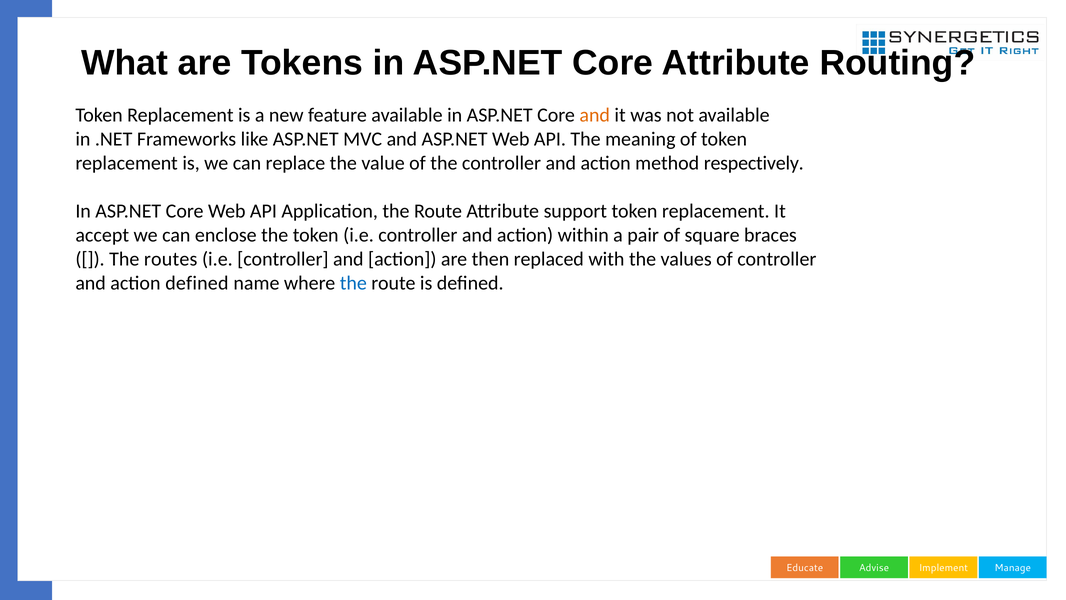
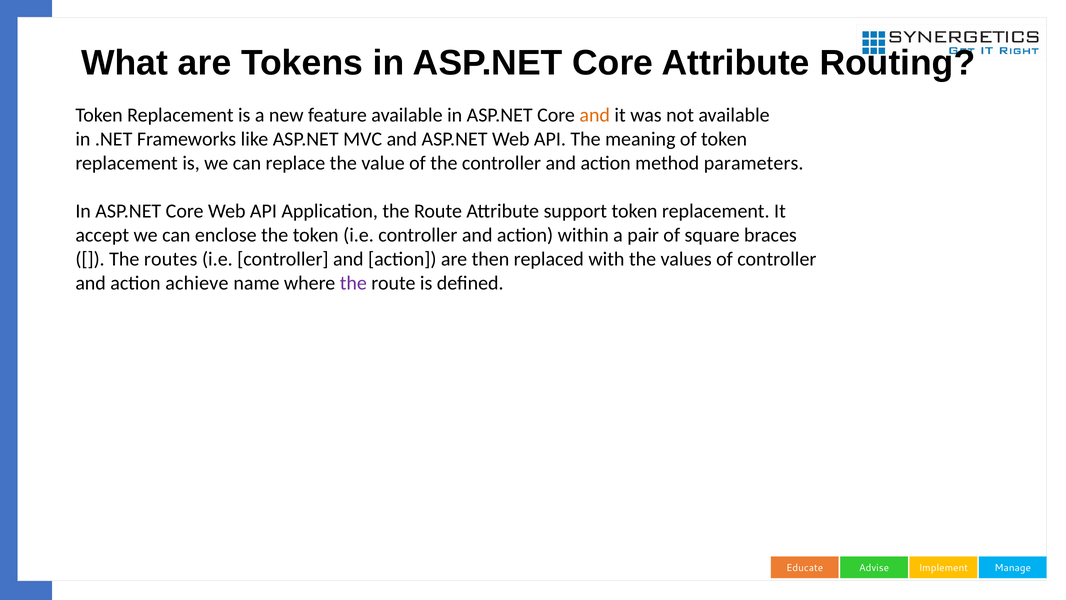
respectively: respectively -> parameters
action defined: defined -> achieve
the at (353, 283) colour: blue -> purple
